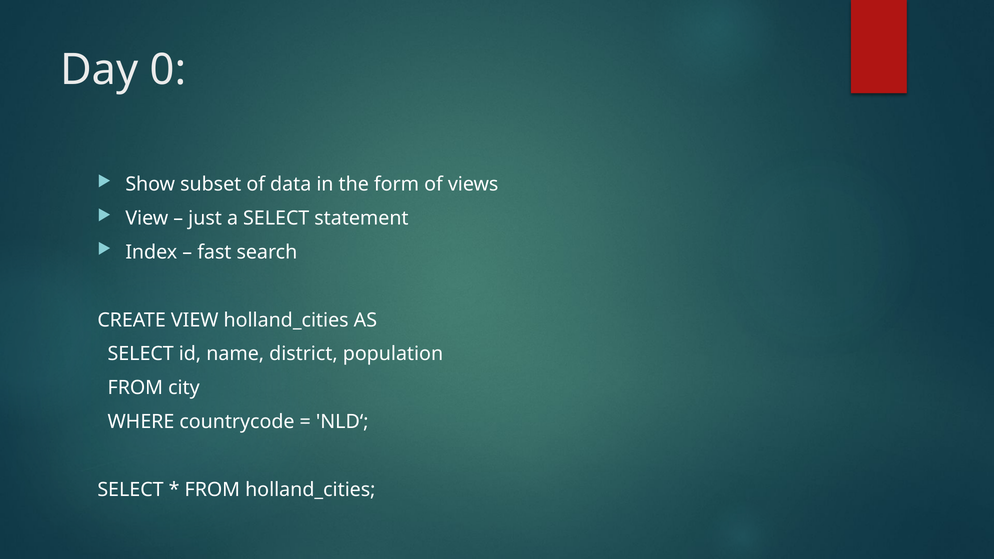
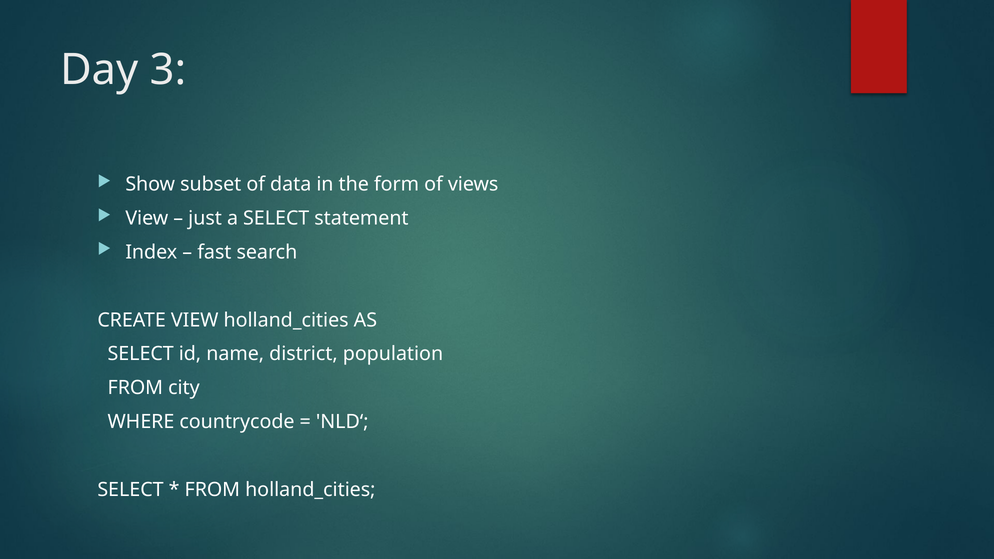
0: 0 -> 3
